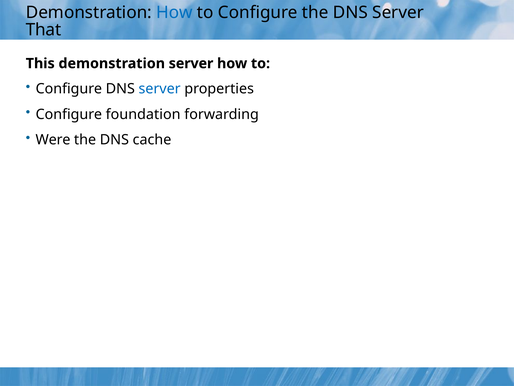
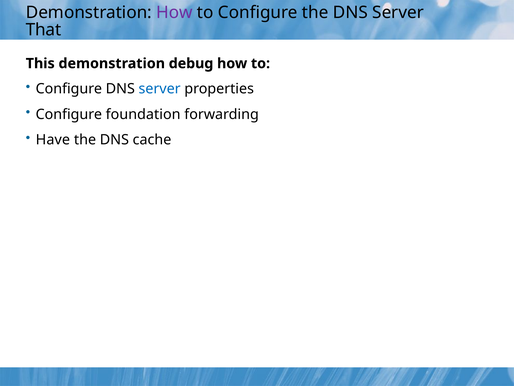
How at (174, 12) colour: blue -> purple
demonstration server: server -> debug
Were: Were -> Have
